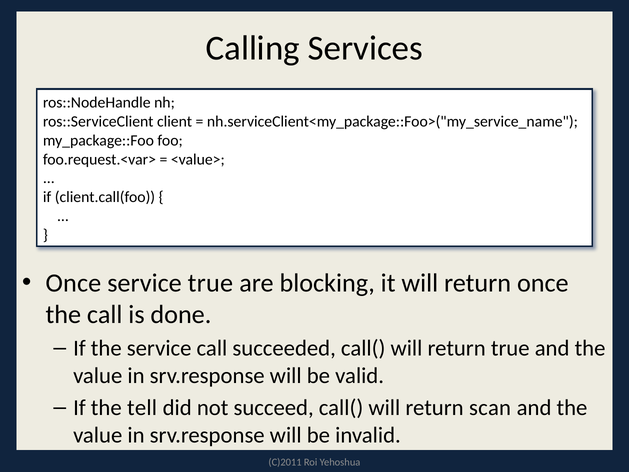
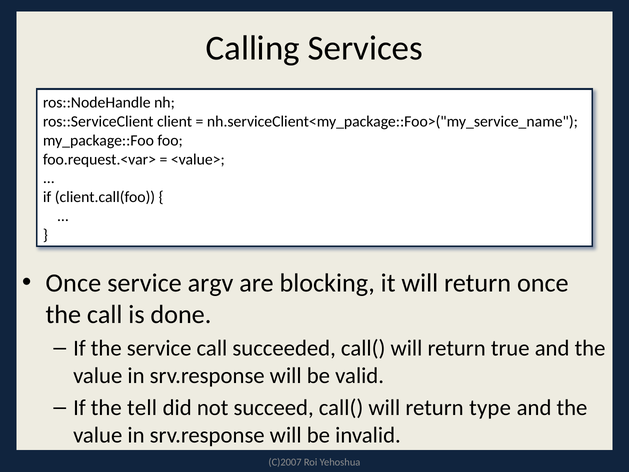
service true: true -> argv
scan: scan -> type
C)2011: C)2011 -> C)2007
